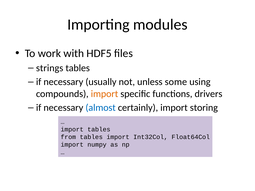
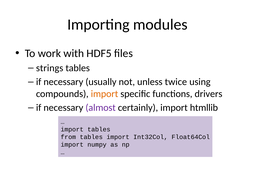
some: some -> twice
almost colour: blue -> purple
storing: storing -> htmllib
